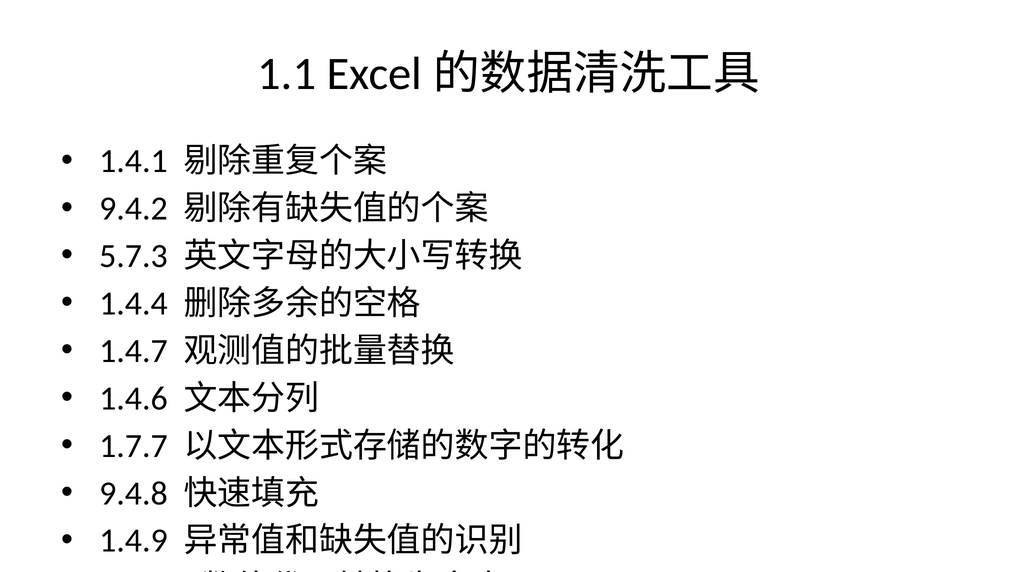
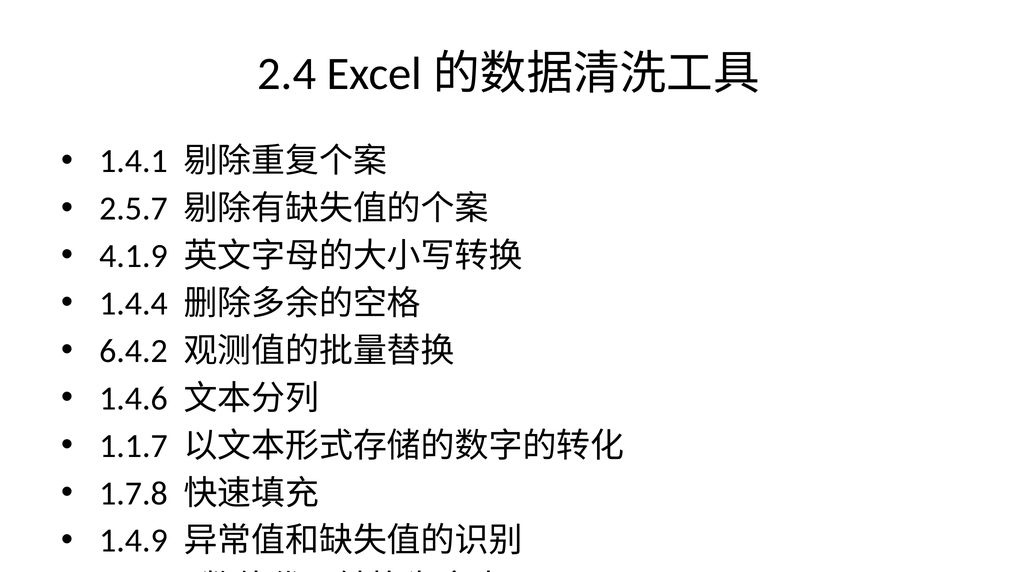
1.1: 1.1 -> 2.4
9.4.2: 9.4.2 -> 2.5.7
5.7.3: 5.7.3 -> 4.1.9
1.4.7: 1.4.7 -> 6.4.2
1.7.7: 1.7.7 -> 1.1.7
9.4.8: 9.4.8 -> 1.7.8
